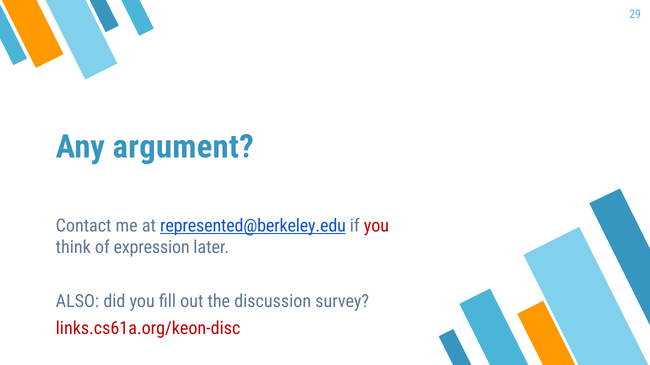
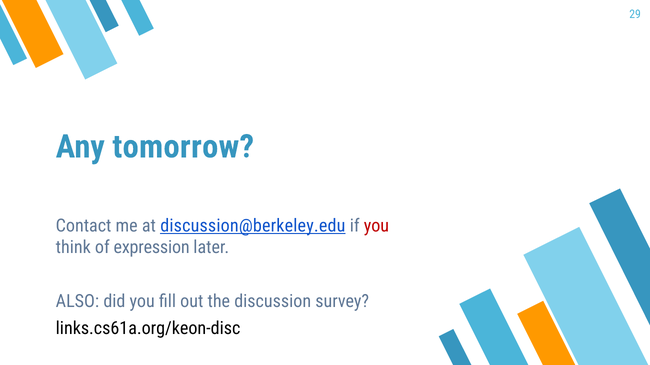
argument: argument -> tomorrow
represented@berkeley.edu: represented@berkeley.edu -> discussion@berkeley.edu
links.cs61a.org/keon-disc colour: red -> black
